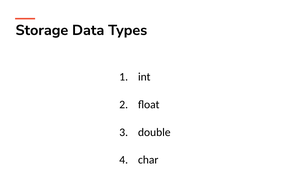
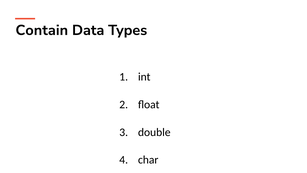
Storage: Storage -> Contain
